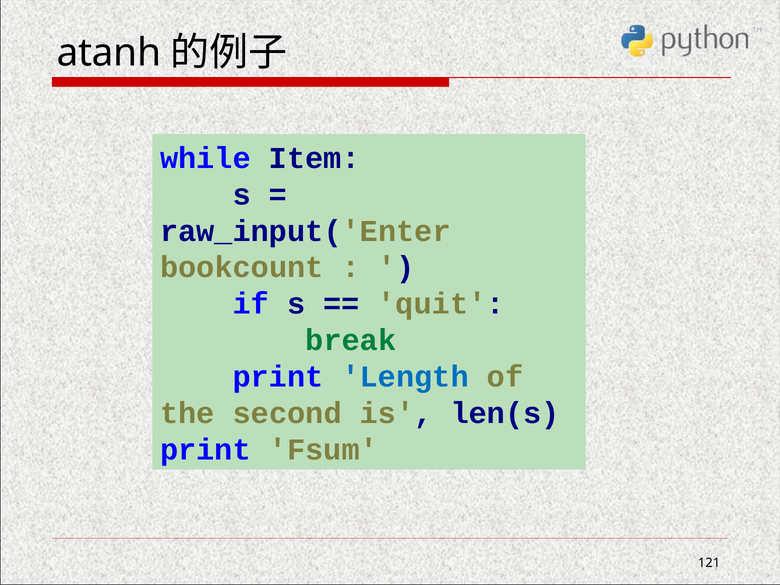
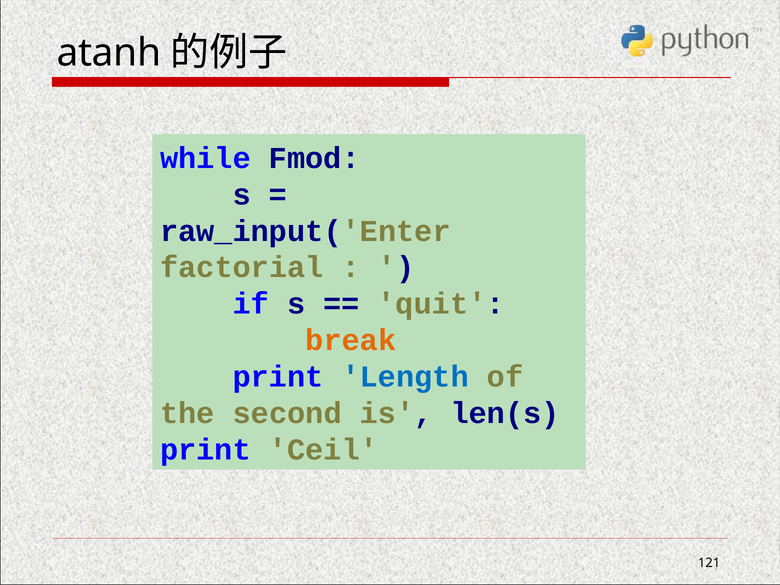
Item: Item -> Fmod
bookcount: bookcount -> factorial
break colour: green -> orange
Fsum: Fsum -> Ceil
